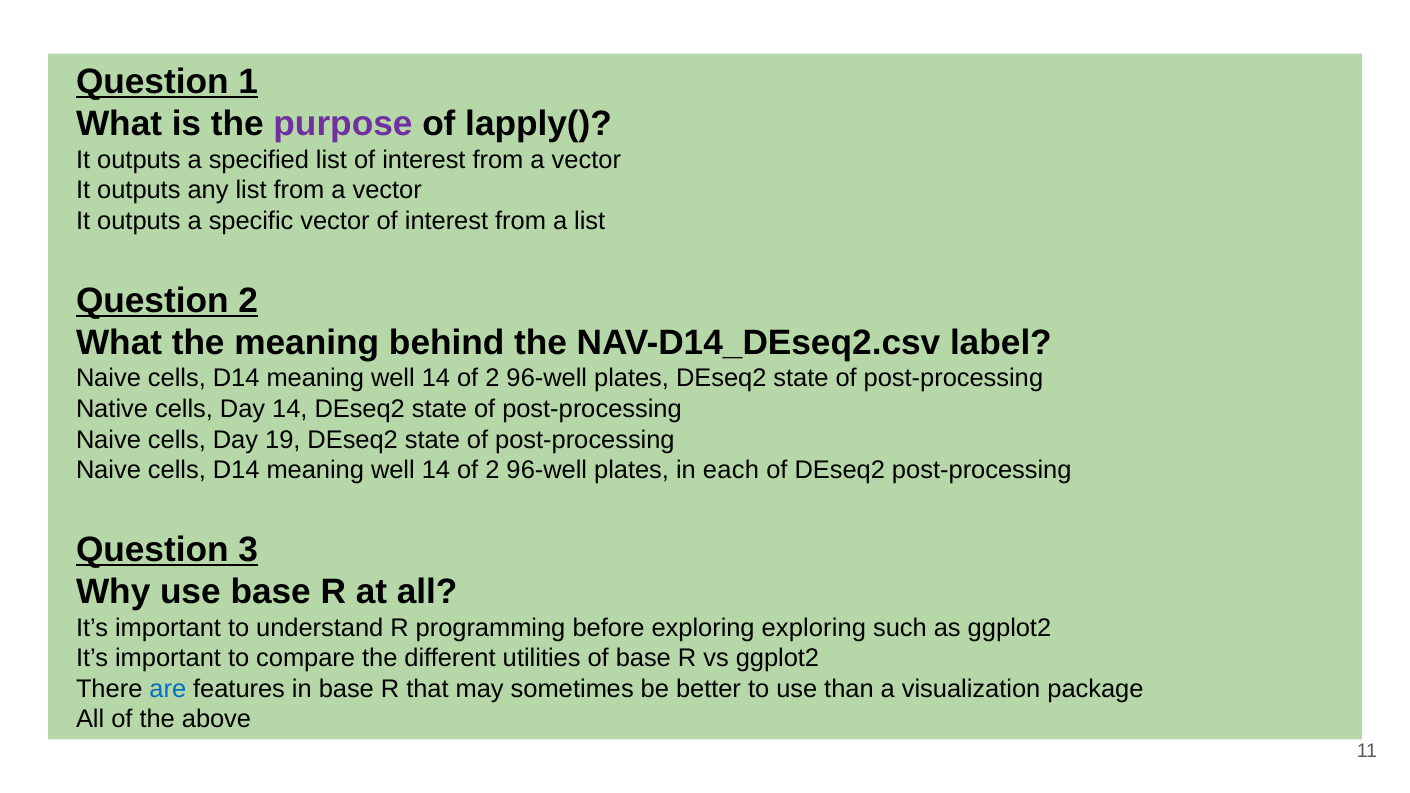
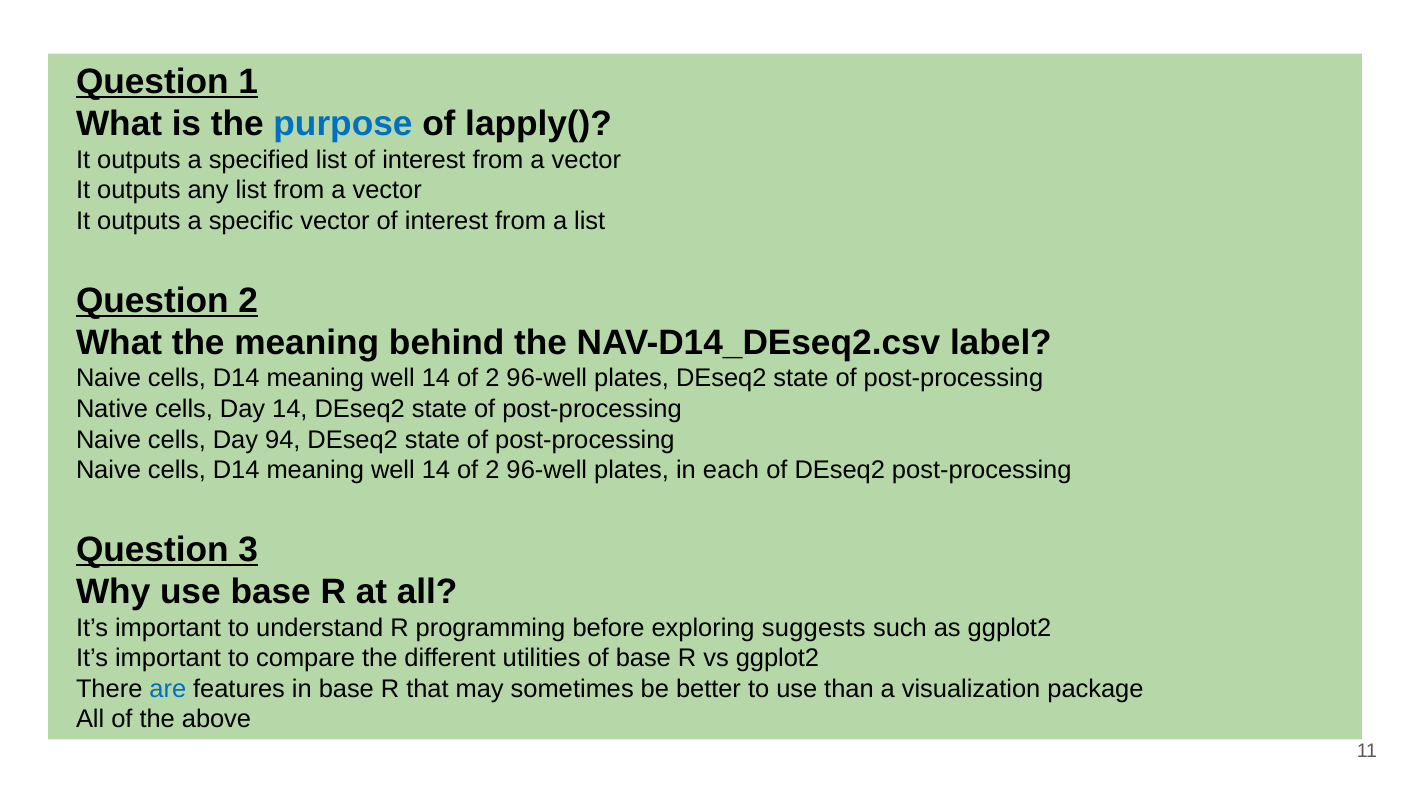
purpose colour: purple -> blue
19: 19 -> 94
exploring exploring: exploring -> suggests
